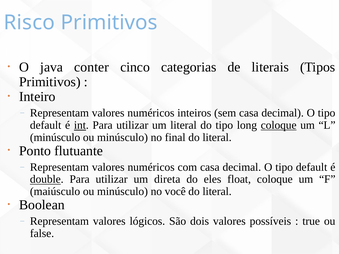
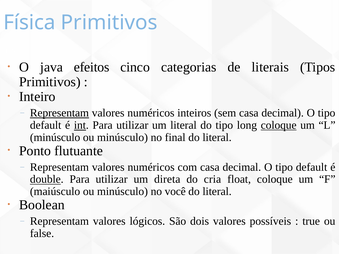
Risco: Risco -> Física
conter: conter -> efeitos
Representam at (59, 113) underline: none -> present
eles: eles -> cria
